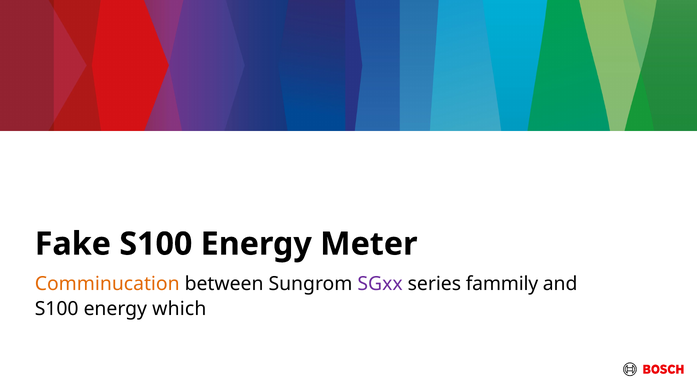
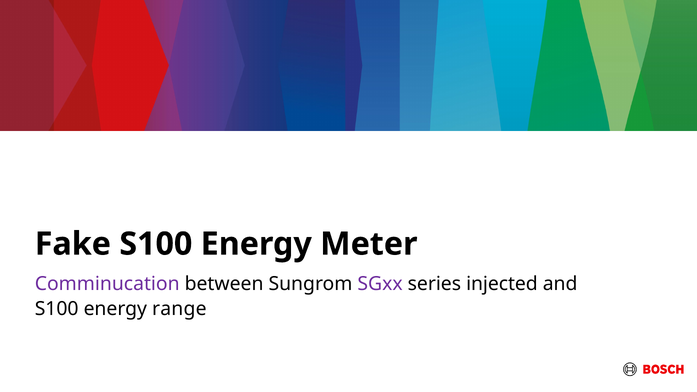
Comminucation colour: orange -> purple
fammily: fammily -> injected
which: which -> range
